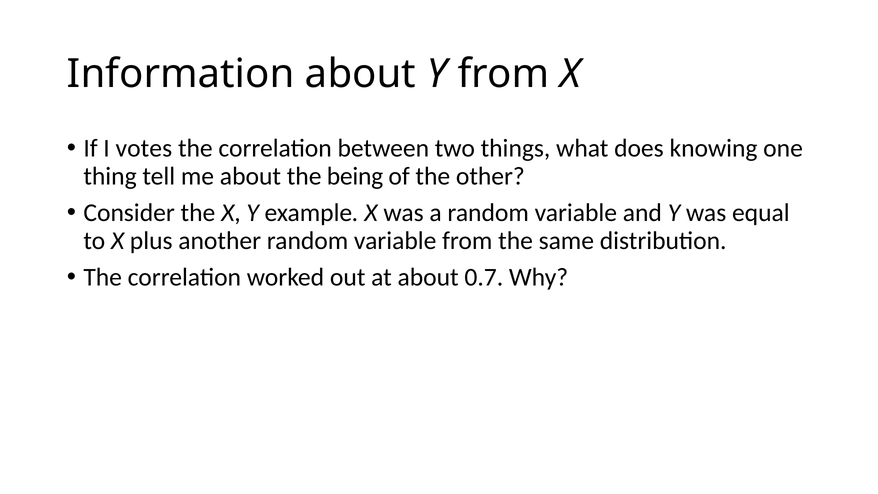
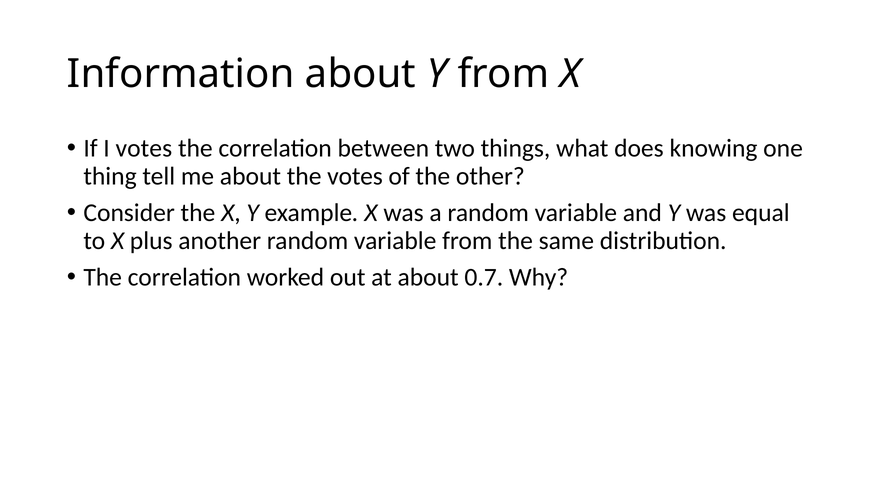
the being: being -> votes
